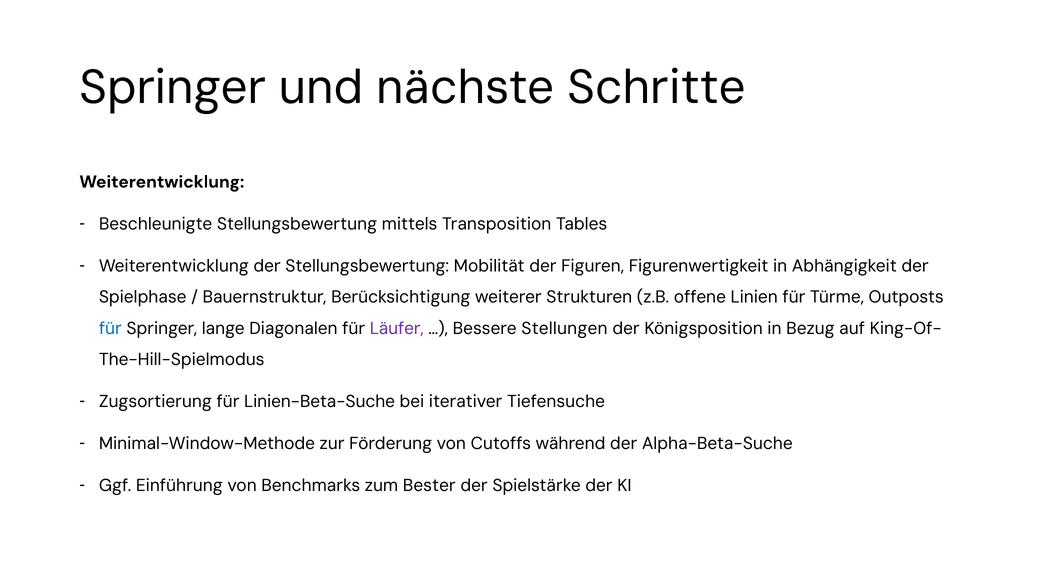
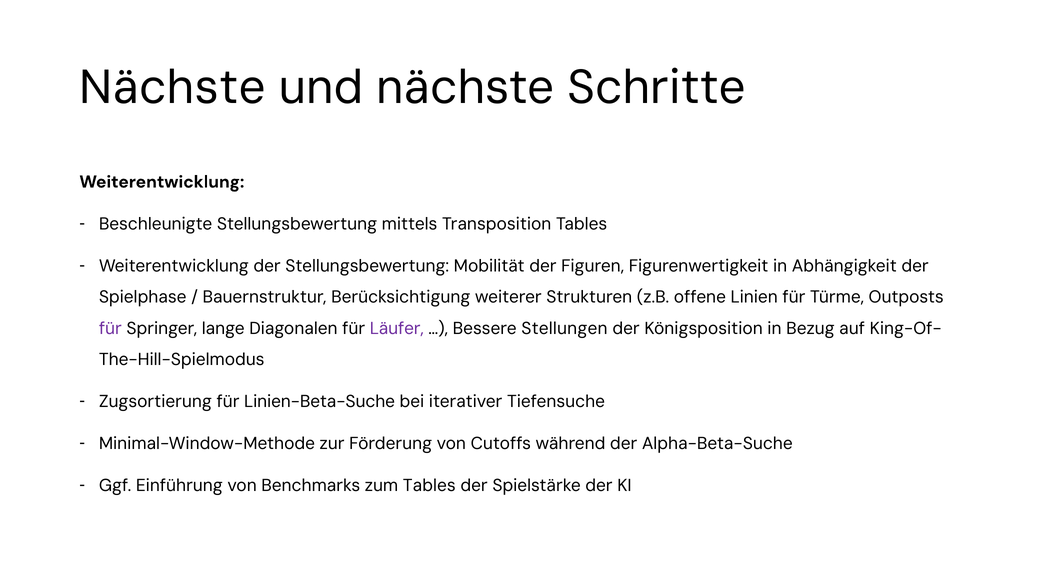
Springer at (173, 87): Springer -> Nächste
für at (110, 328) colour: blue -> purple
zum Bester: Bester -> Tables
